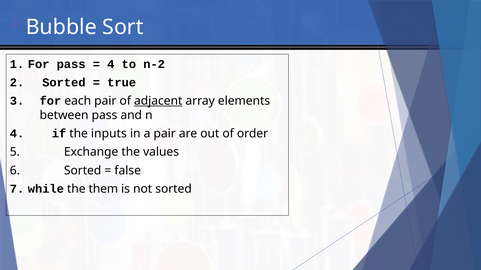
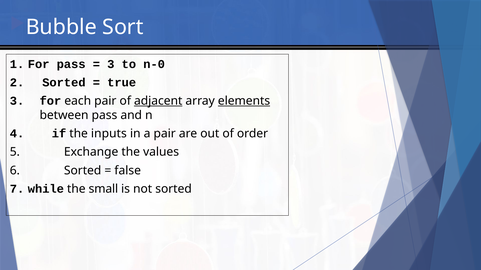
4 at (111, 64): 4 -> 3
n-2: n-2 -> n-0
elements underline: none -> present
them: them -> small
